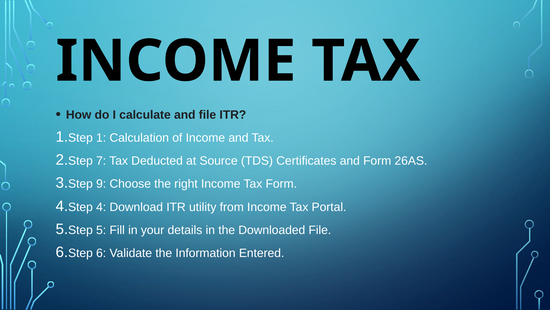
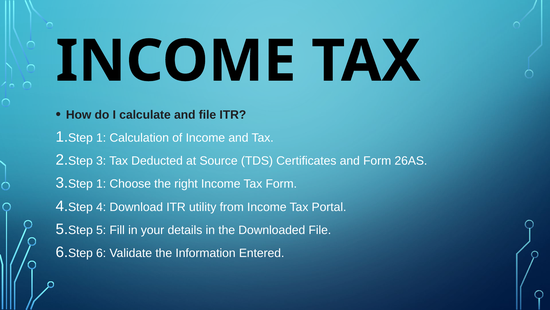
Step 7: 7 -> 3
3 Step 9: 9 -> 1
